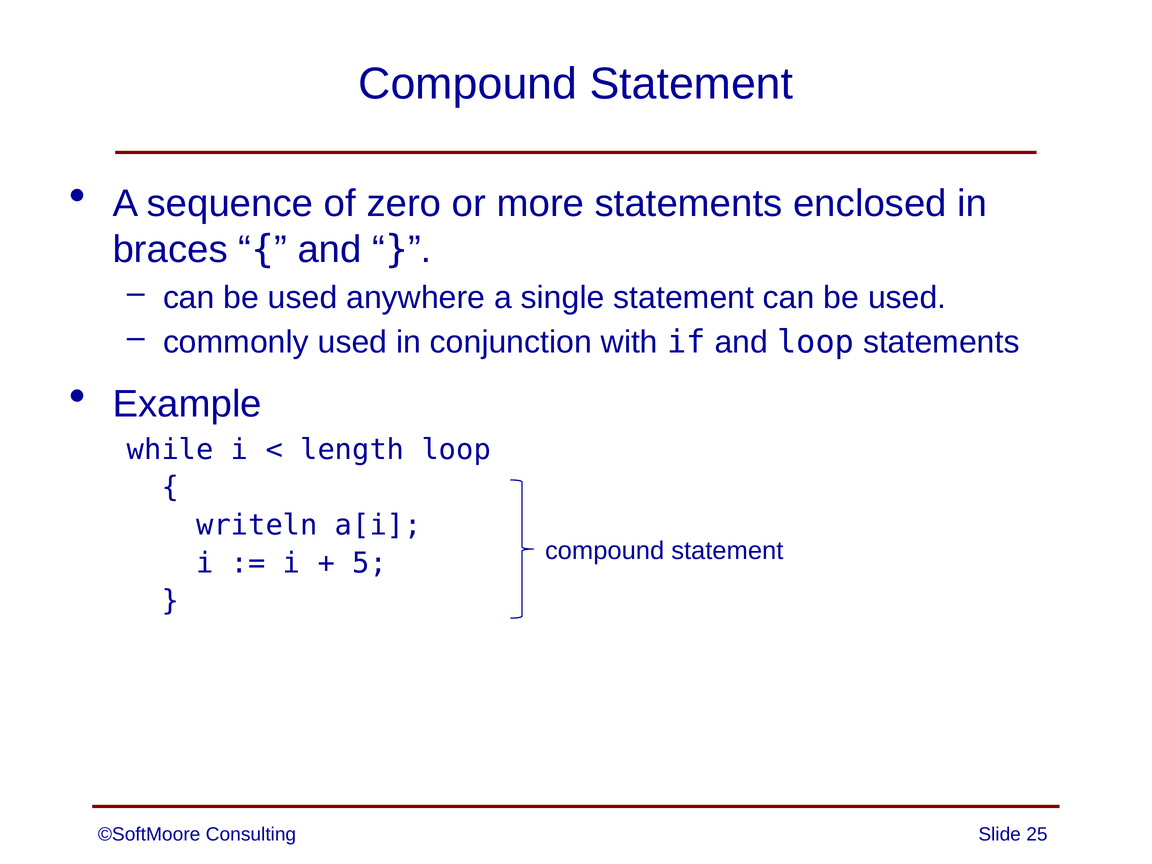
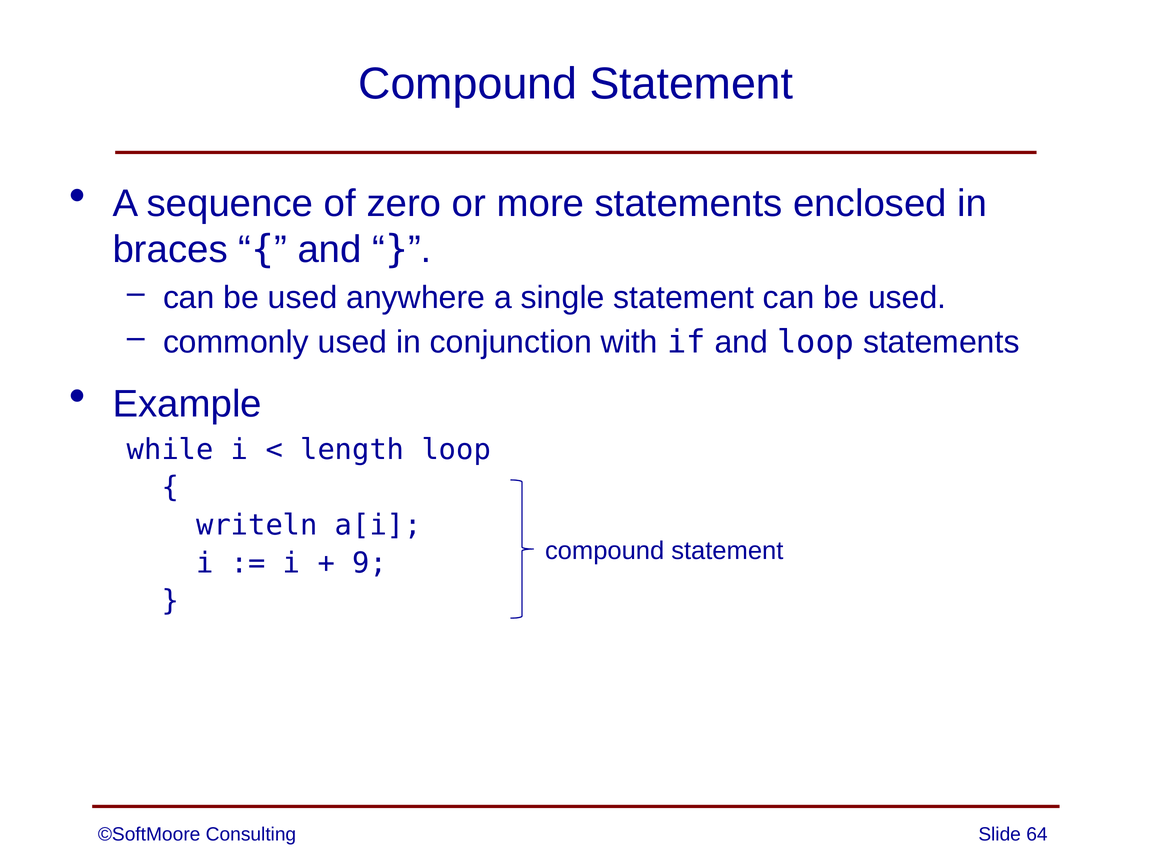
5: 5 -> 9
25: 25 -> 64
